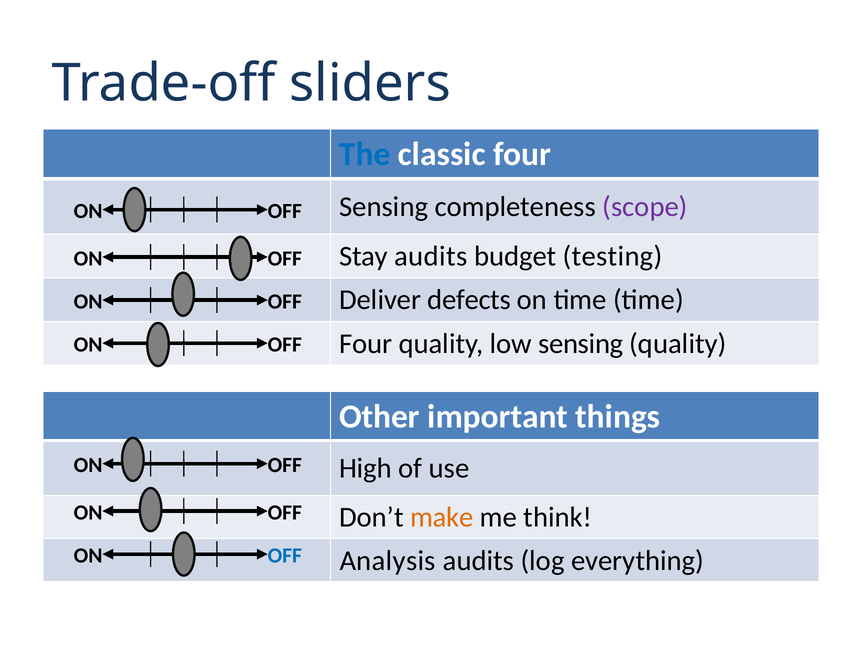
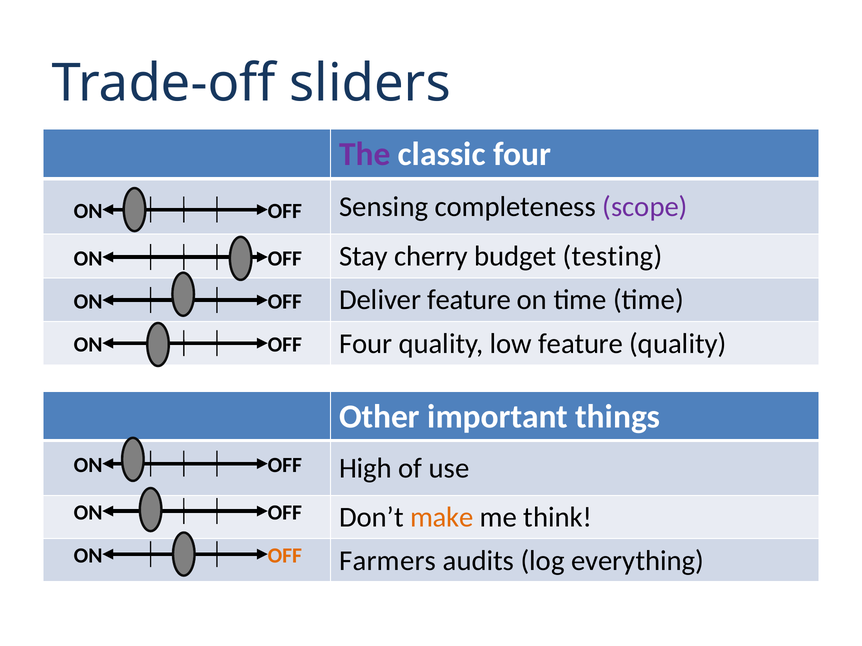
The colour: blue -> purple
Stay audits: audits -> cherry
Deliver defects: defects -> feature
low sensing: sensing -> feature
OFF at (285, 556) colour: blue -> orange
Analysis: Analysis -> Farmers
